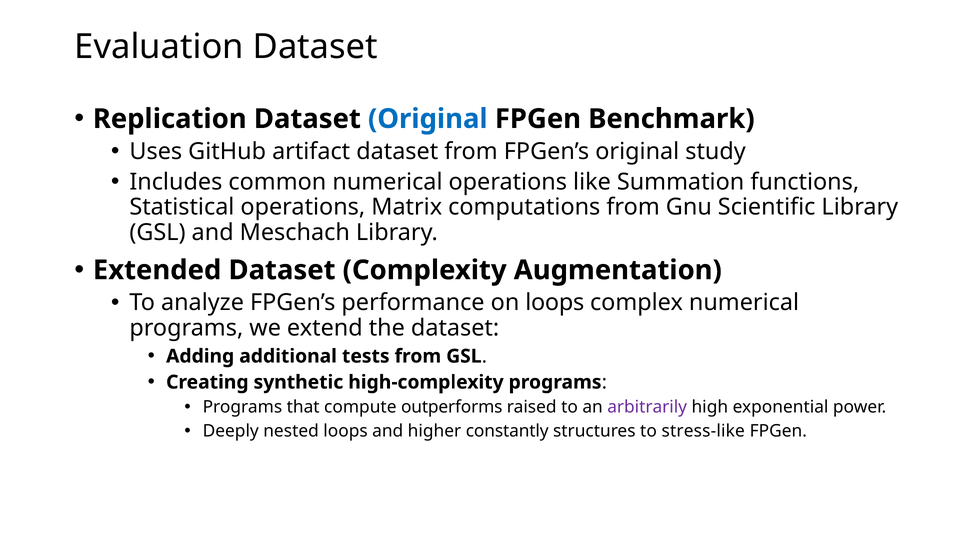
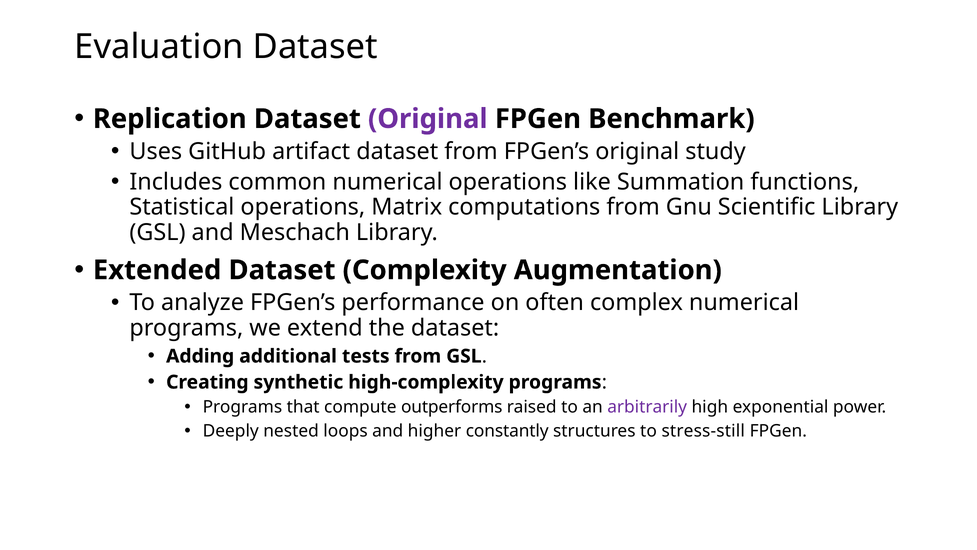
Original at (428, 119) colour: blue -> purple
on loops: loops -> often
stress-like: stress-like -> stress-still
